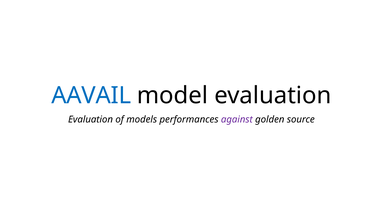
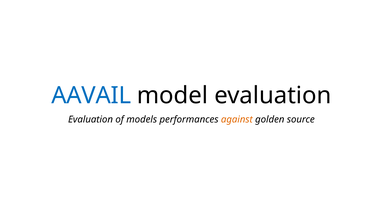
against colour: purple -> orange
